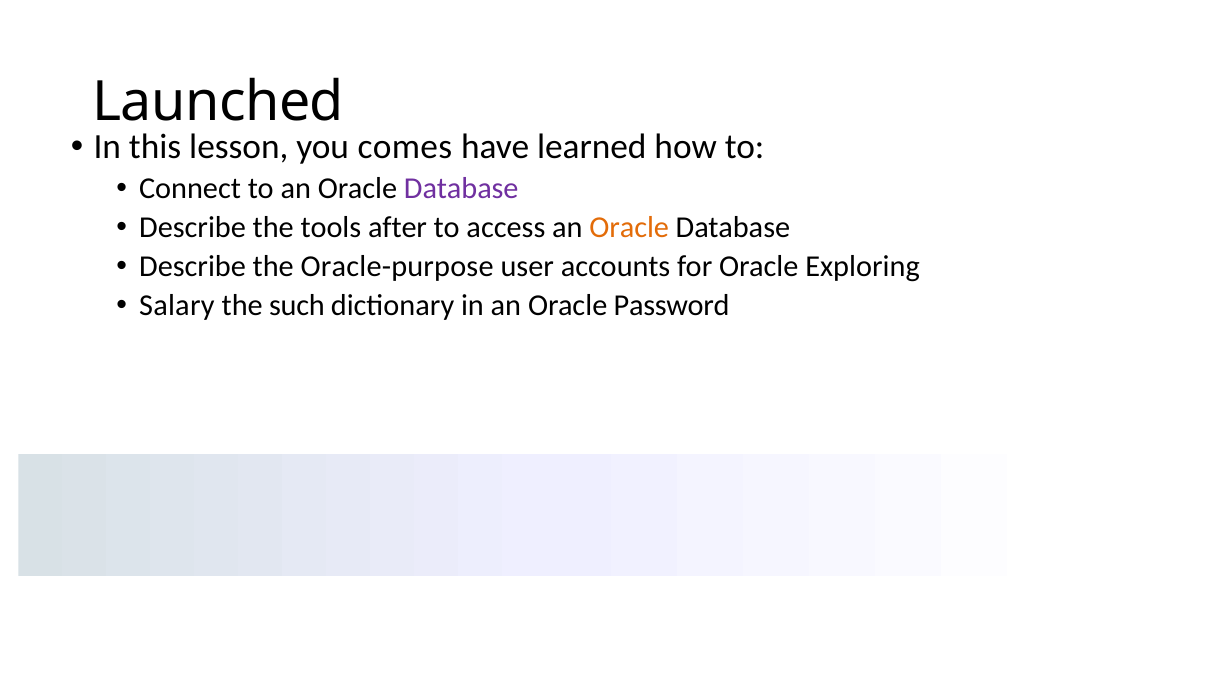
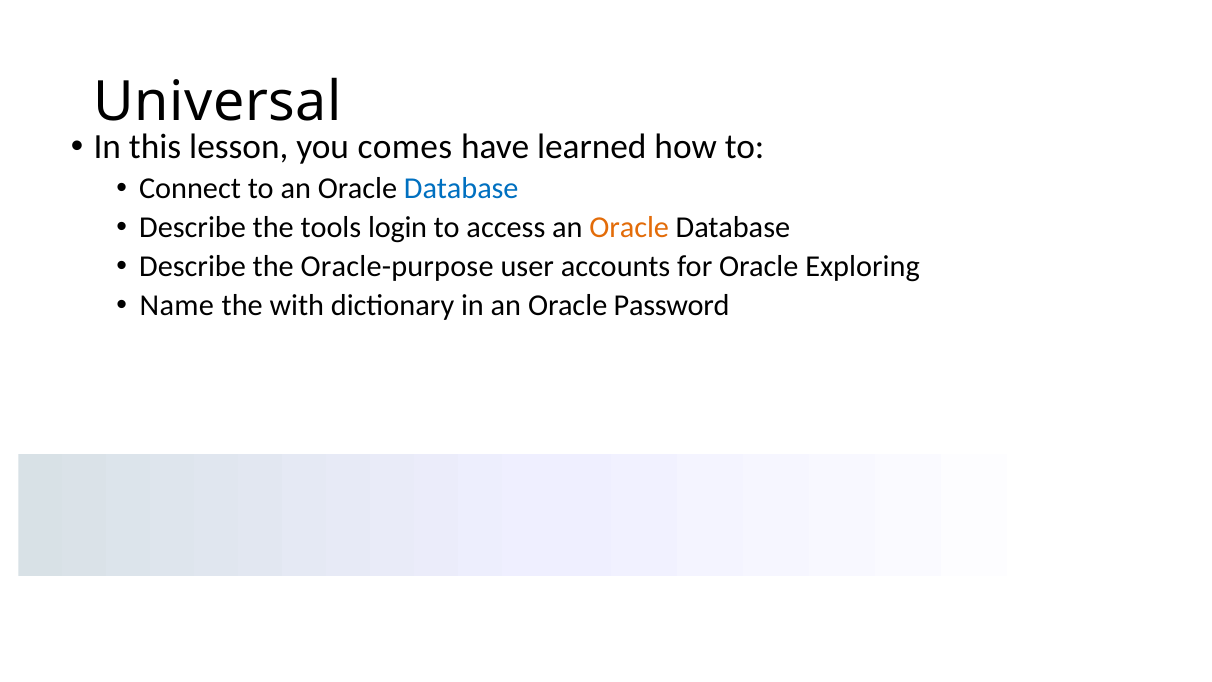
Launched: Launched -> Universal
Database at (461, 189) colour: purple -> blue
after: after -> login
Salary: Salary -> Name
such: such -> with
